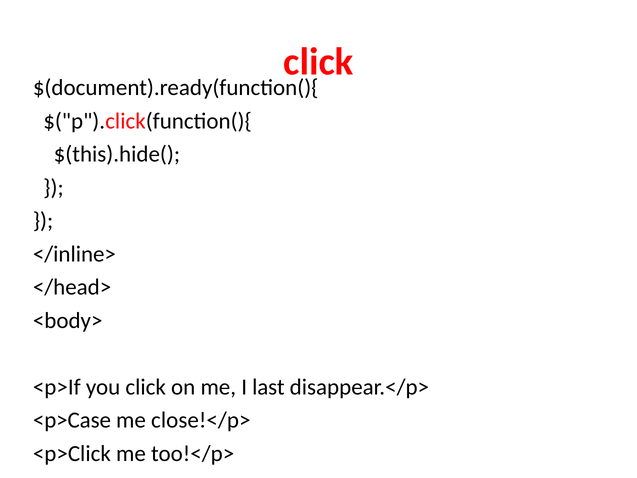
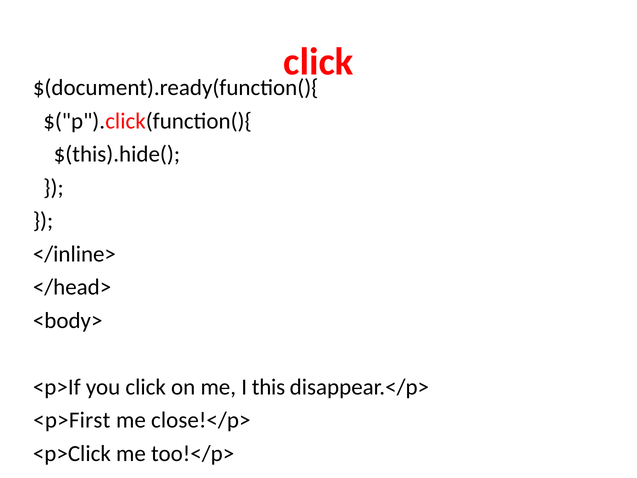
last: last -> this
<p>Case: <p>Case -> <p>First
